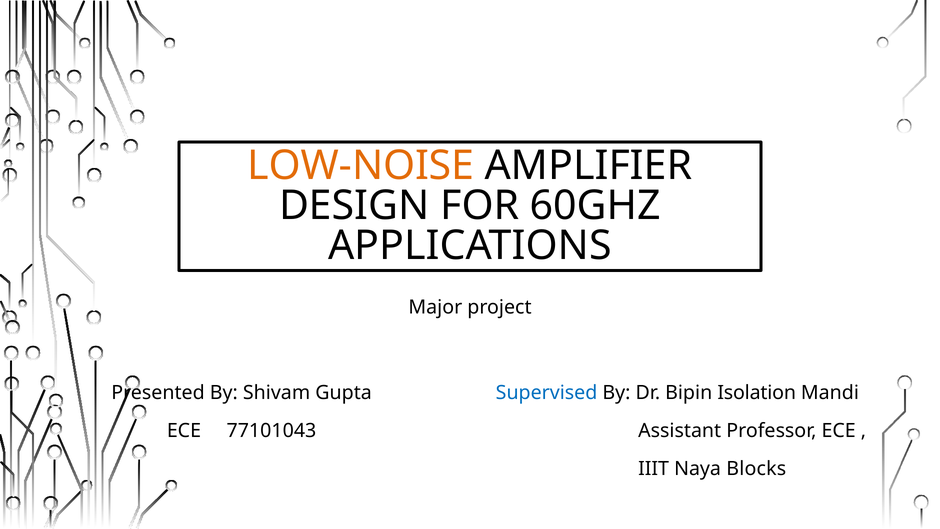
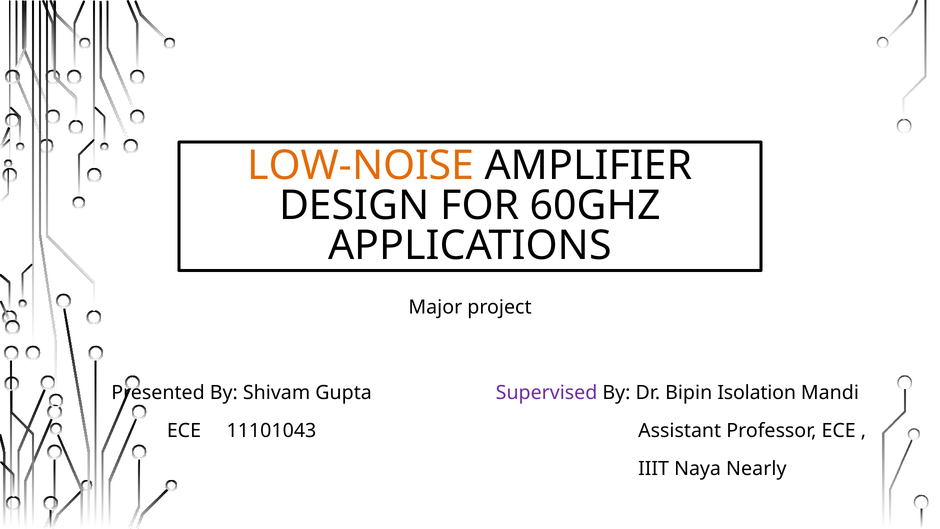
Supervised colour: blue -> purple
77101043: 77101043 -> 11101043
Blocks: Blocks -> Nearly
